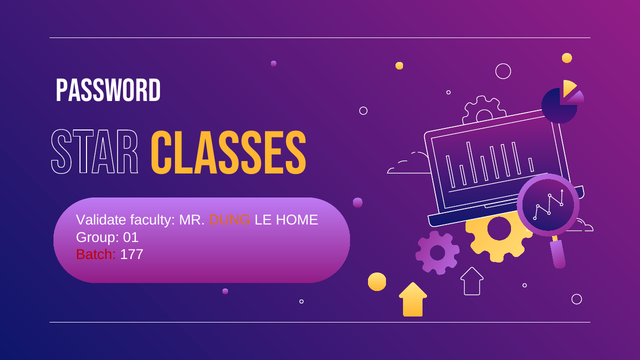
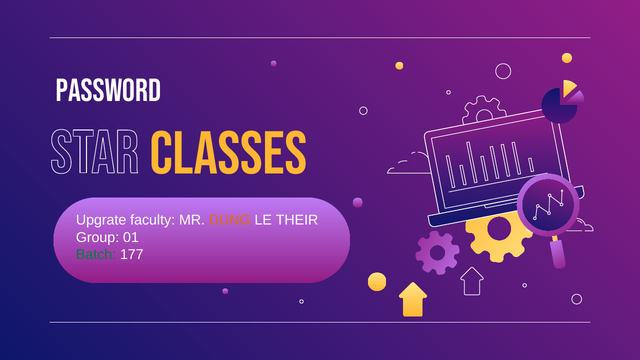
Validate: Validate -> Upgrate
HOME: HOME -> THEIR
Batch colour: red -> green
